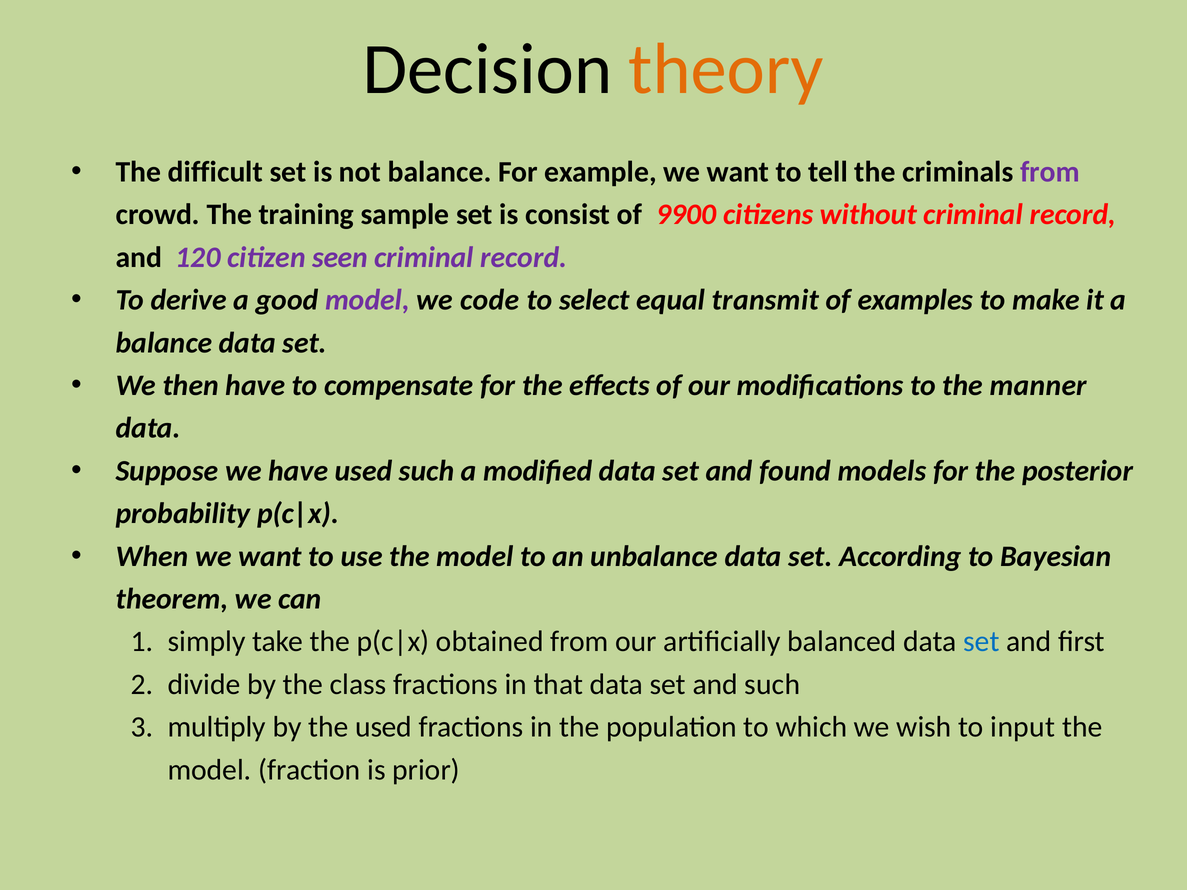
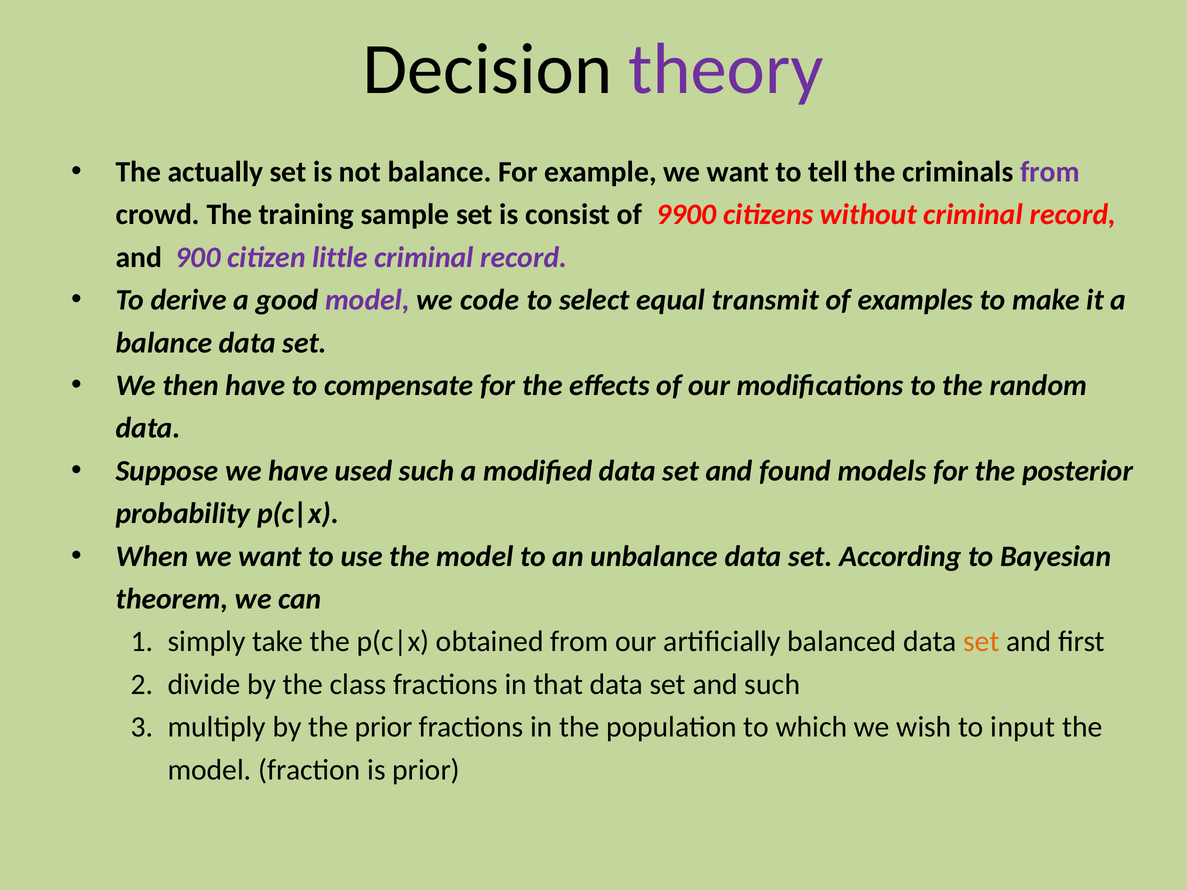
theory colour: orange -> purple
difficult: difficult -> actually
120: 120 -> 900
seen: seen -> little
manner: manner -> random
set at (981, 642) colour: blue -> orange
the used: used -> prior
